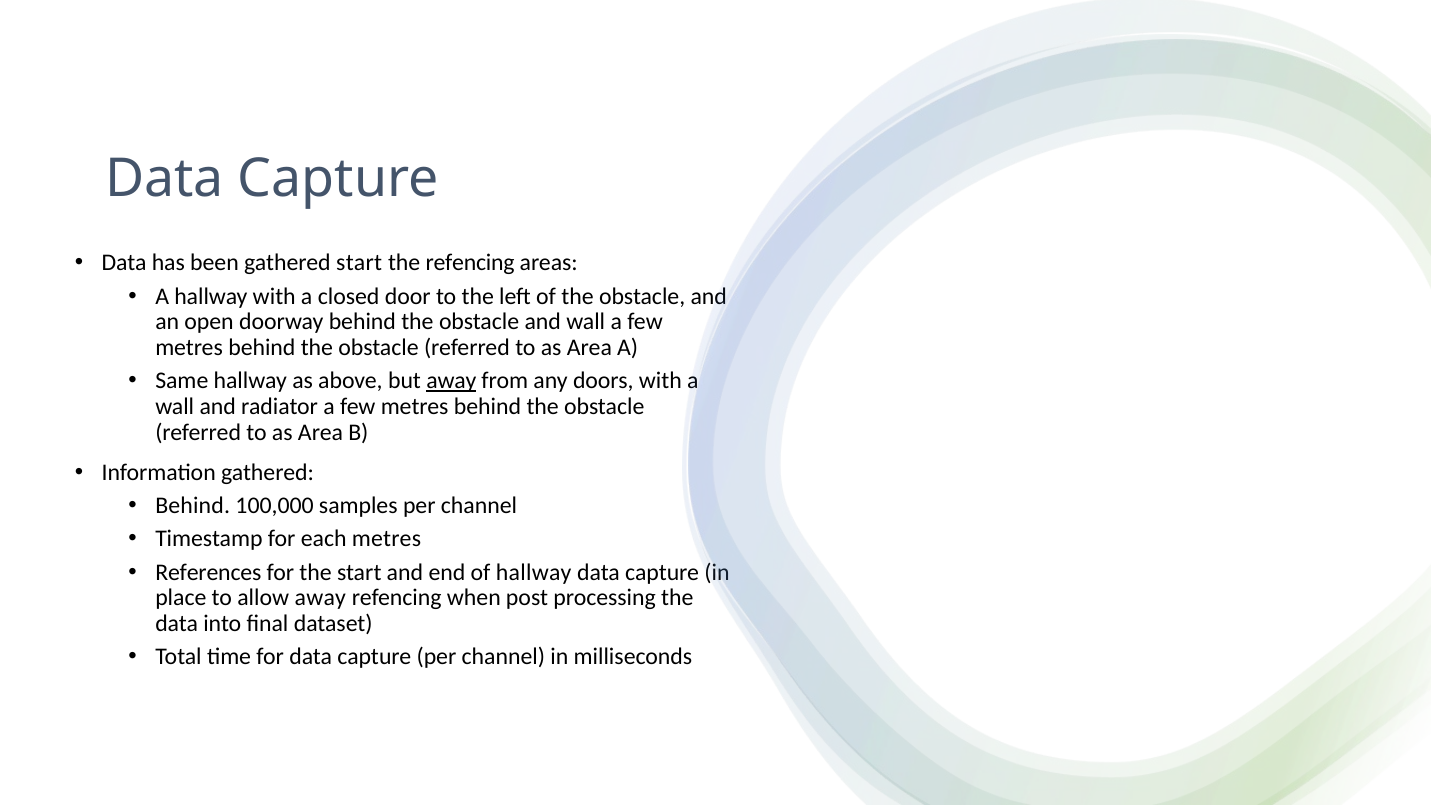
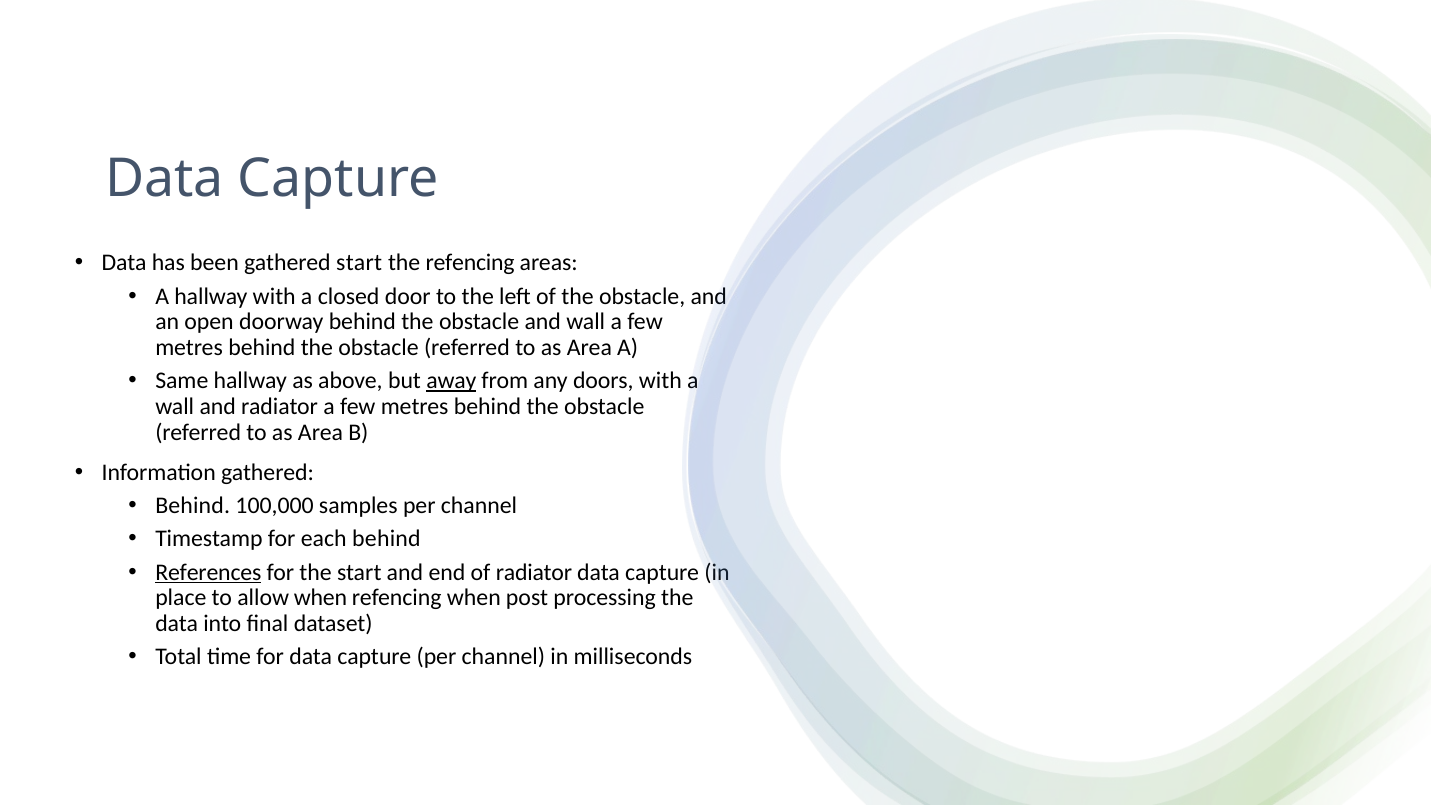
each metres: metres -> behind
References underline: none -> present
of hallway: hallway -> radiator
allow away: away -> when
